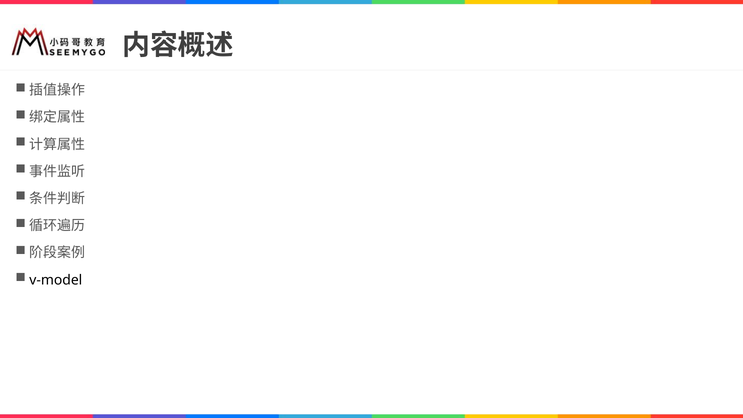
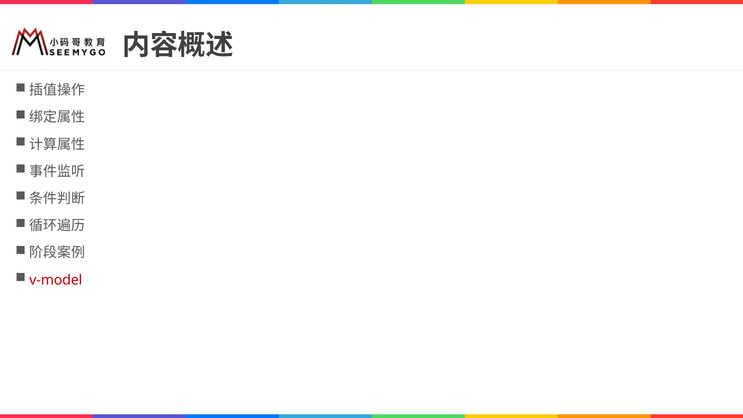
v-model colour: black -> red
